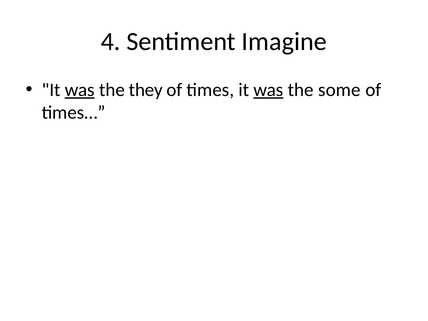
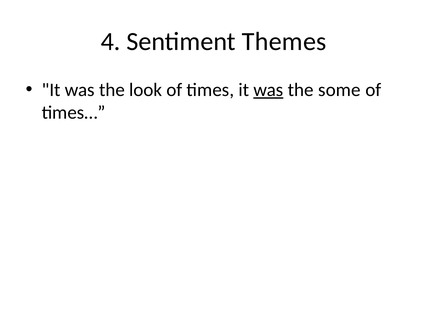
Imagine: Imagine -> Themes
was at (80, 90) underline: present -> none
they: they -> look
